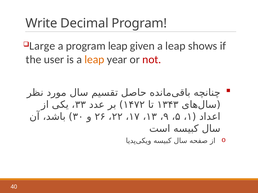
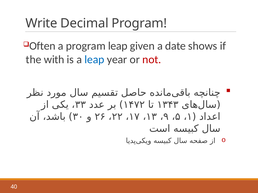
Large: Large -> Often
given a leap: leap -> date
user: user -> with
leap at (94, 60) colour: orange -> blue
